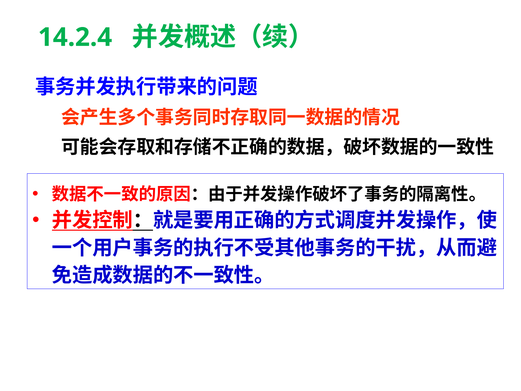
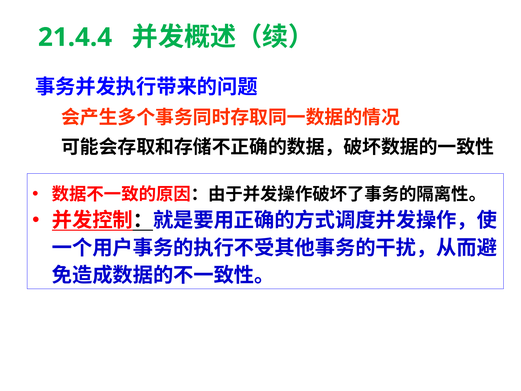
14.2.4: 14.2.4 -> 21.4.4
